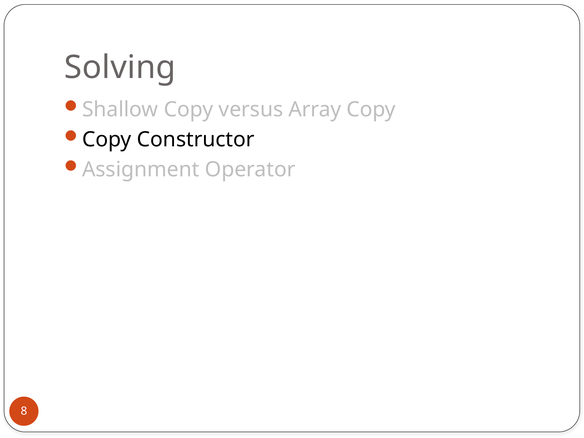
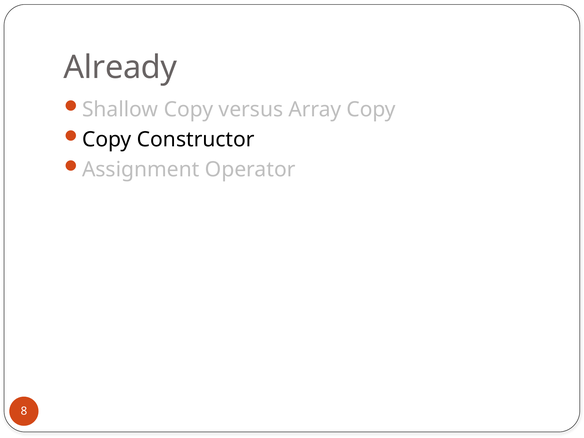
Solving: Solving -> Already
